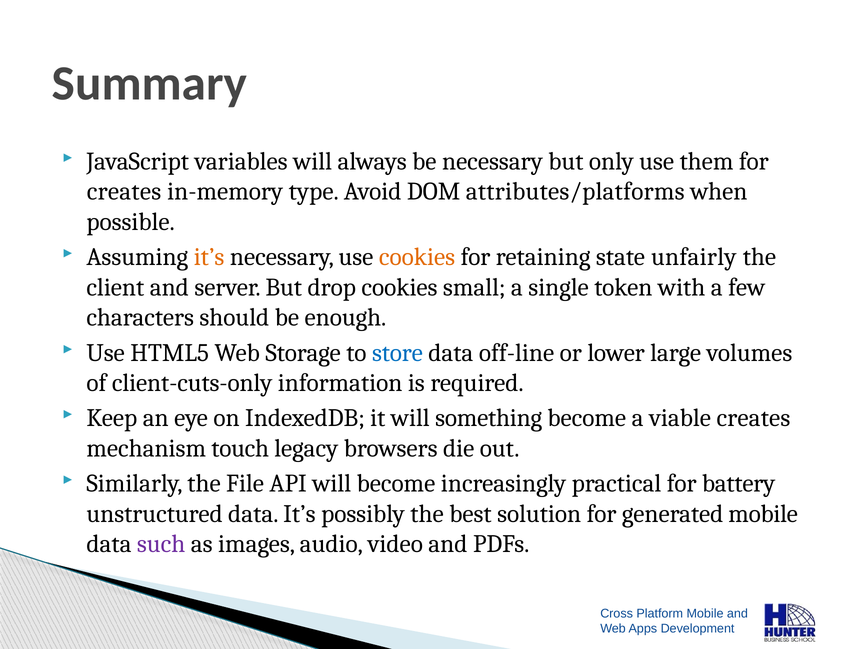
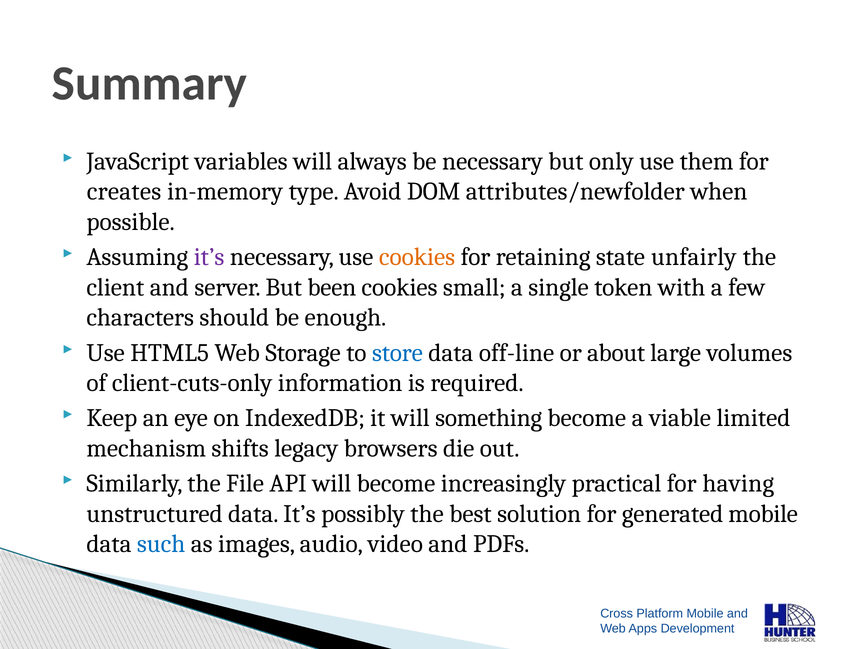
attributes/platforms: attributes/platforms -> attributes/newfolder
it’s at (209, 257) colour: orange -> purple
drop: drop -> been
lower: lower -> about
viable creates: creates -> limited
touch: touch -> shifts
battery: battery -> having
such colour: purple -> blue
